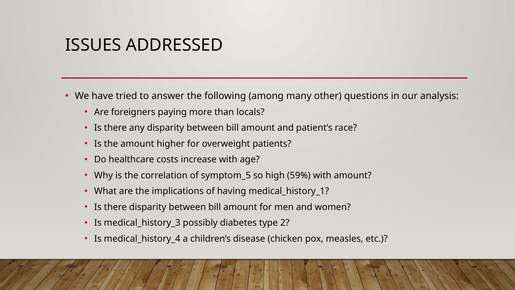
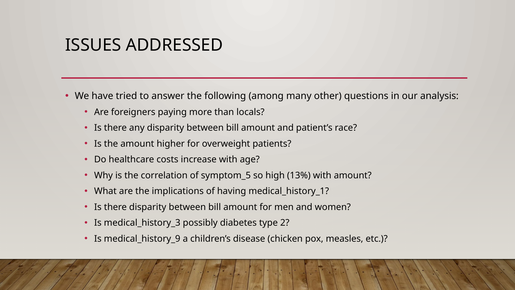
59%: 59% -> 13%
medical_history_4: medical_history_4 -> medical_history_9
